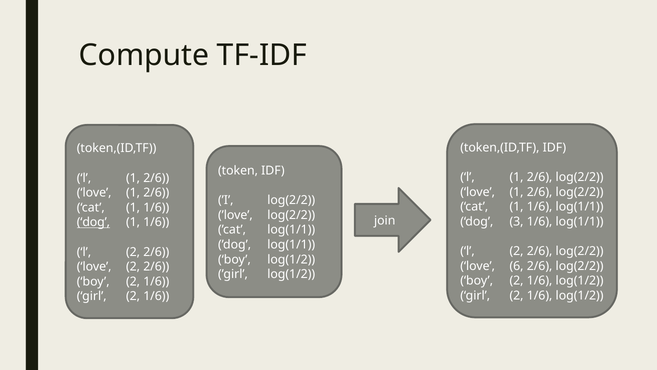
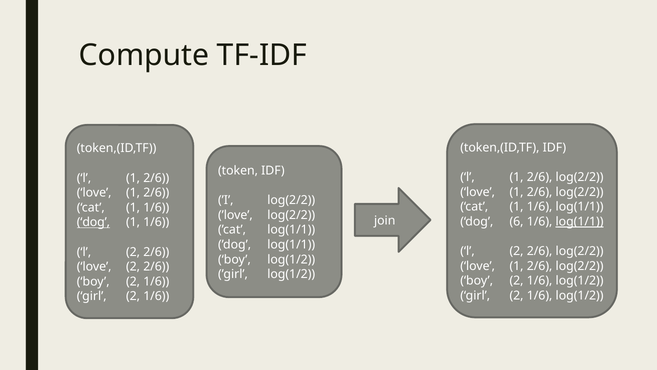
3: 3 -> 6
log(1/1 at (580, 221) underline: none -> present
6 at (517, 266): 6 -> 1
